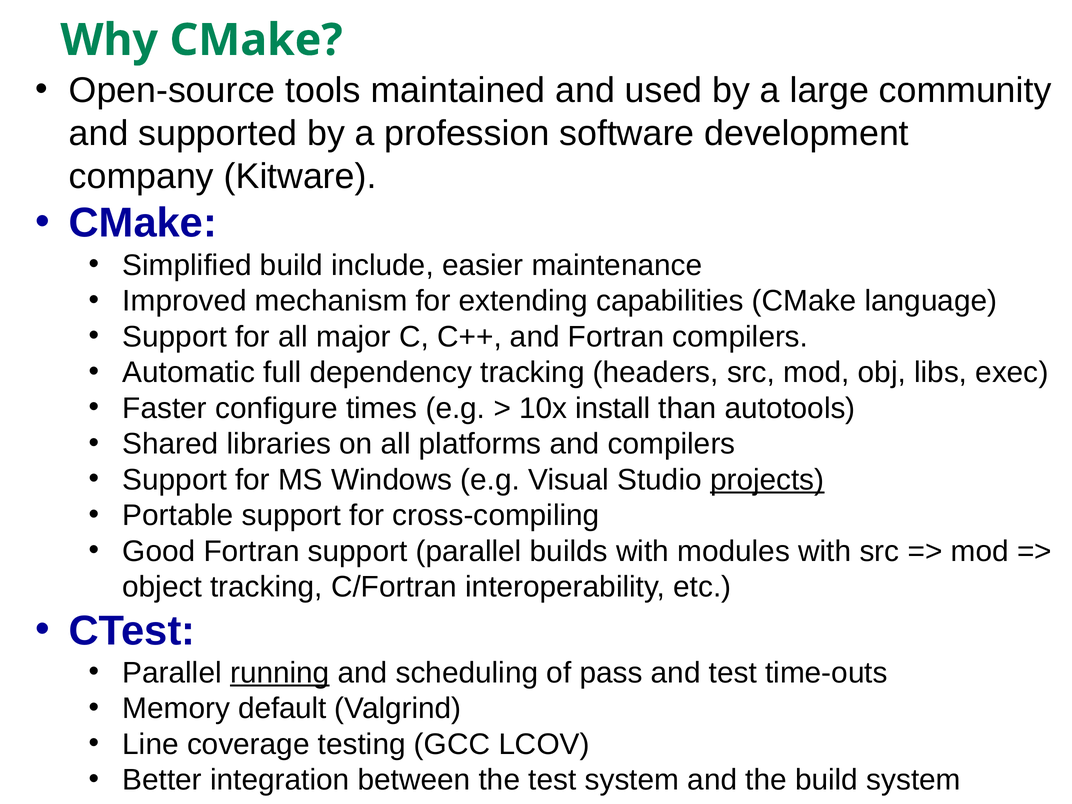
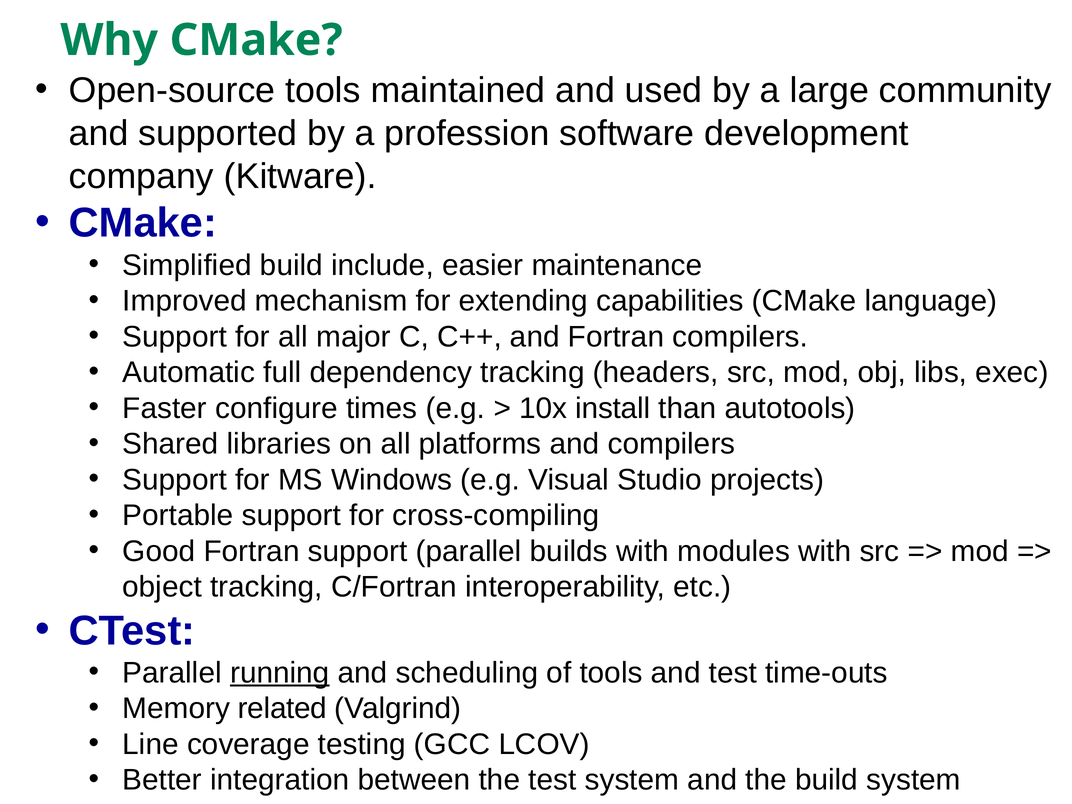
projects underline: present -> none
of pass: pass -> tools
default: default -> related
